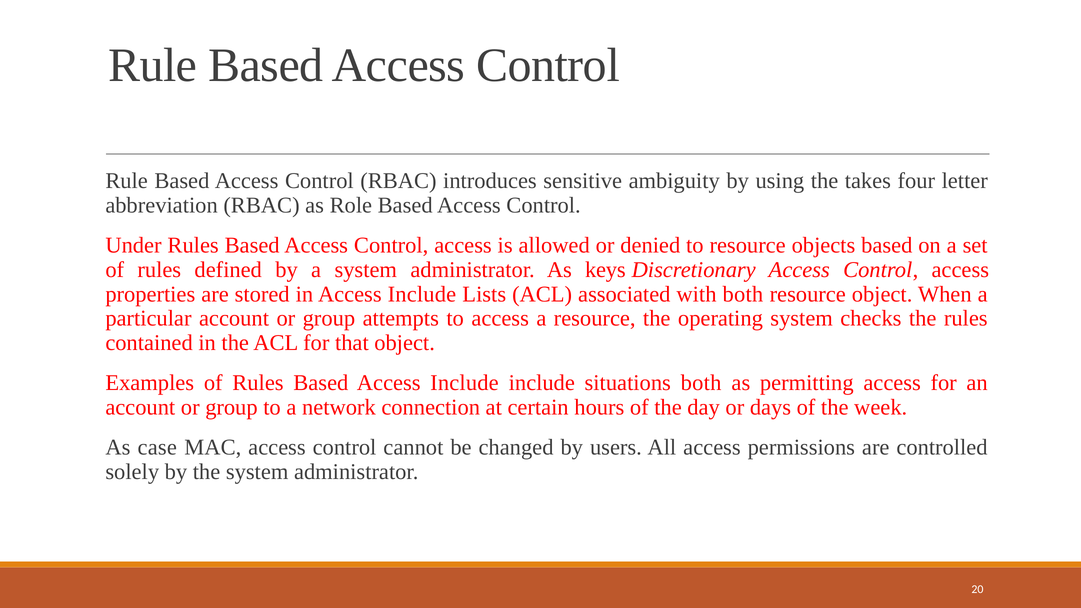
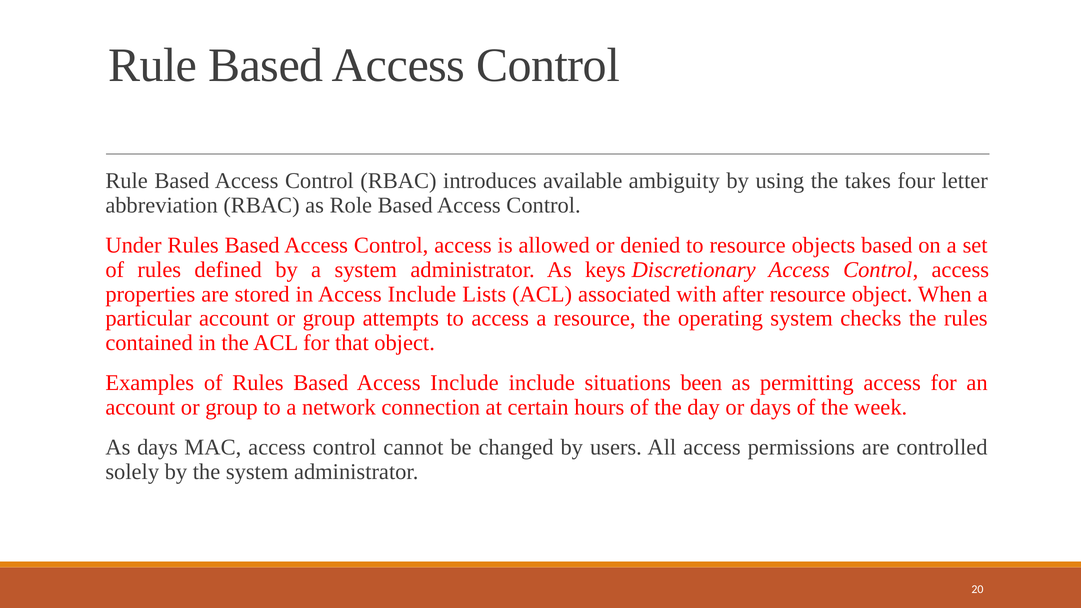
sensitive: sensitive -> available
with both: both -> after
situations both: both -> been
As case: case -> days
